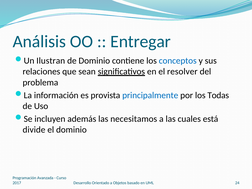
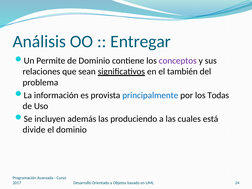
Ilustran: Ilustran -> Permite
conceptos colour: blue -> purple
resolver: resolver -> también
necesitamos: necesitamos -> produciendo
